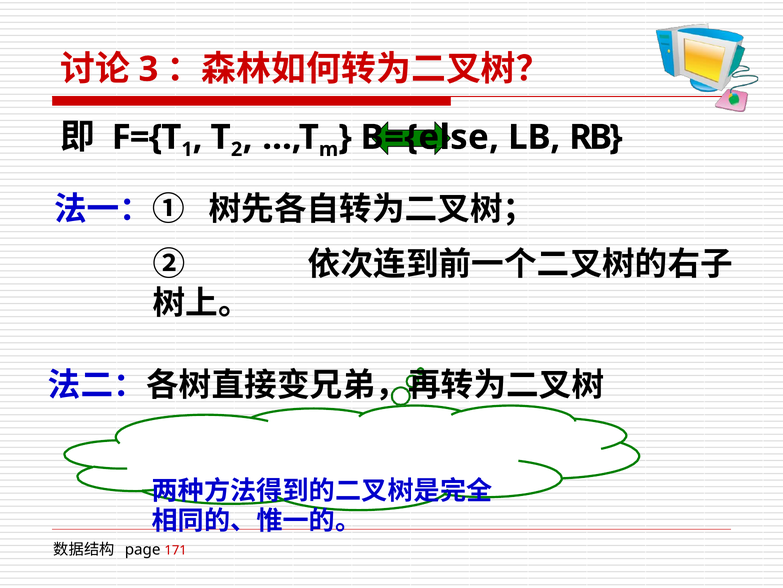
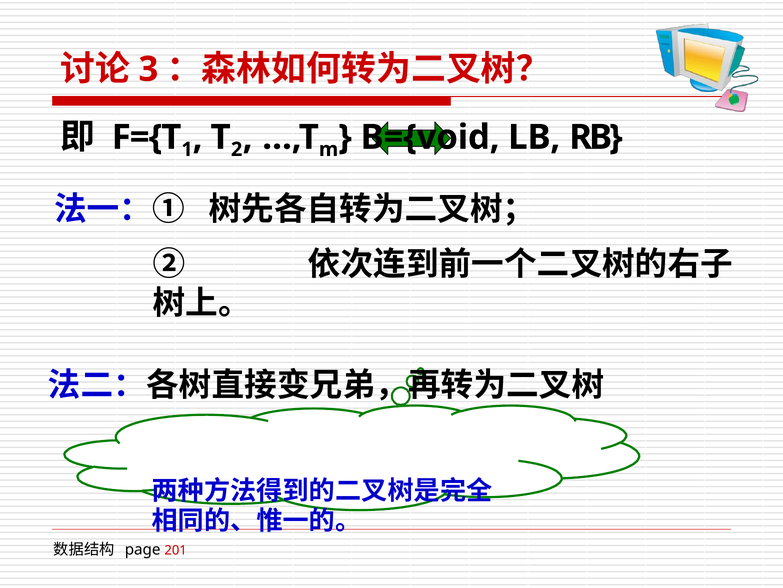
B={else: B={else -> B={void
171: 171 -> 201
